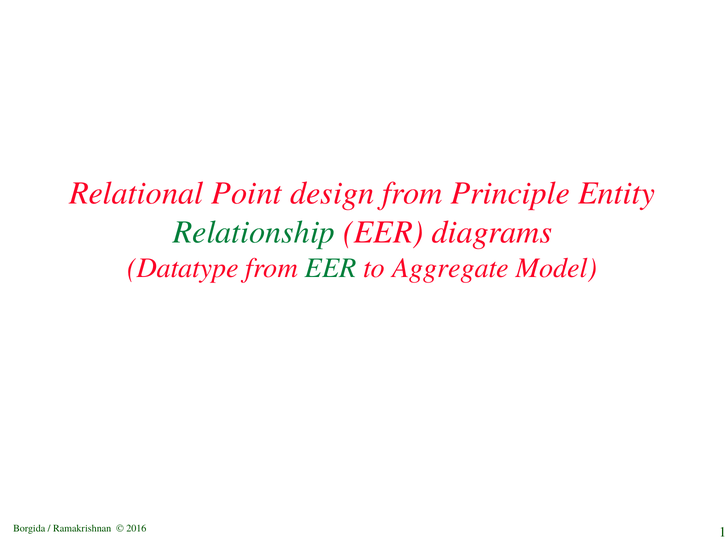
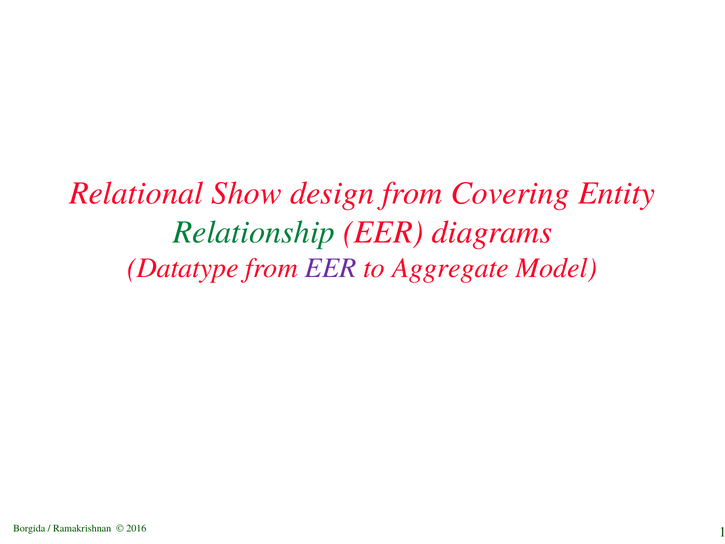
Point: Point -> Show
Principle: Principle -> Covering
EER at (331, 268) colour: green -> purple
